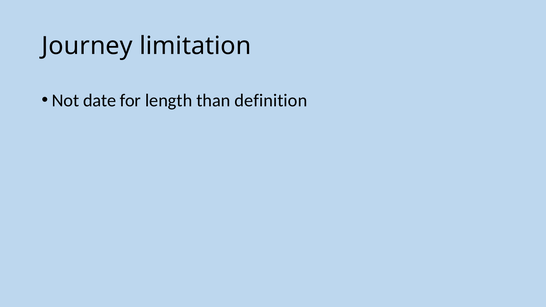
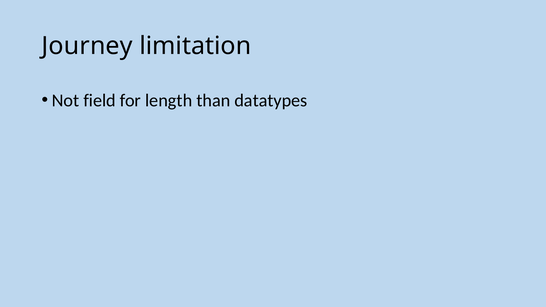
date: date -> field
definition: definition -> datatypes
